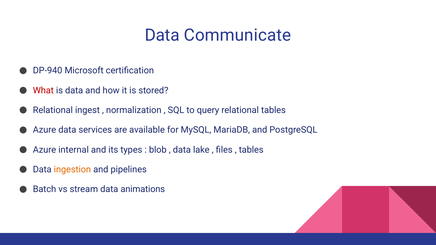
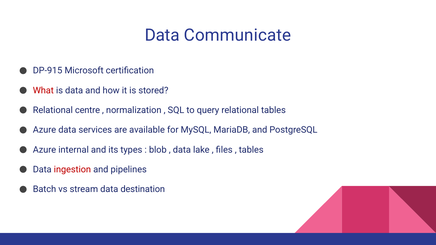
DP-940: DP-940 -> DP-915
ingest: ingest -> centre
ingestion colour: orange -> red
animations: animations -> destination
